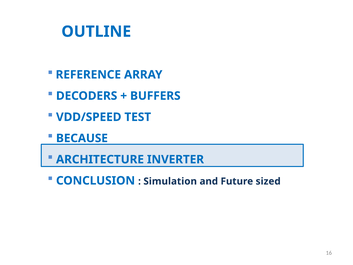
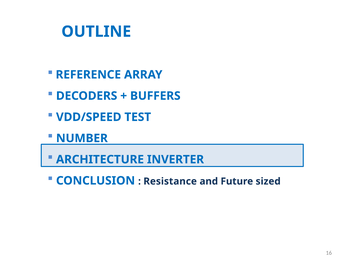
BECAUSE: BECAUSE -> NUMBER
Simulation: Simulation -> Resistance
